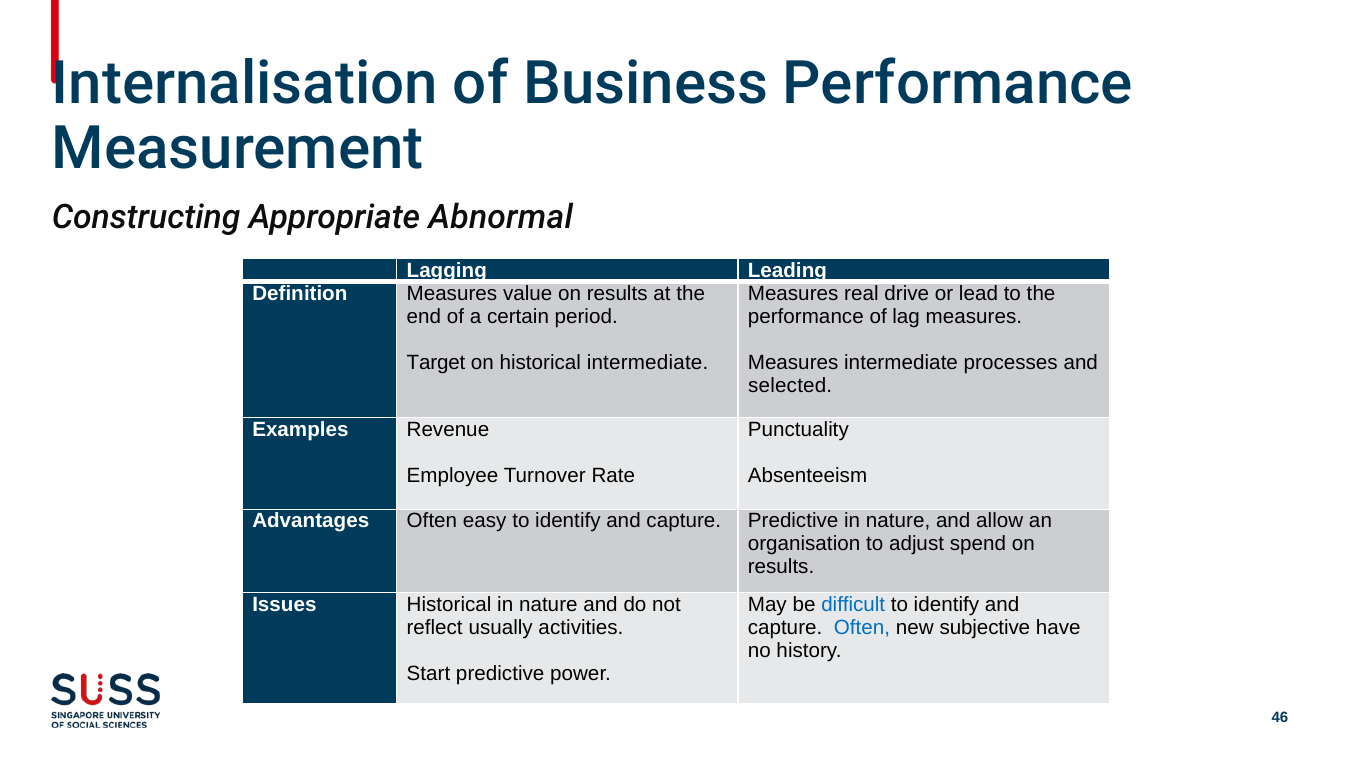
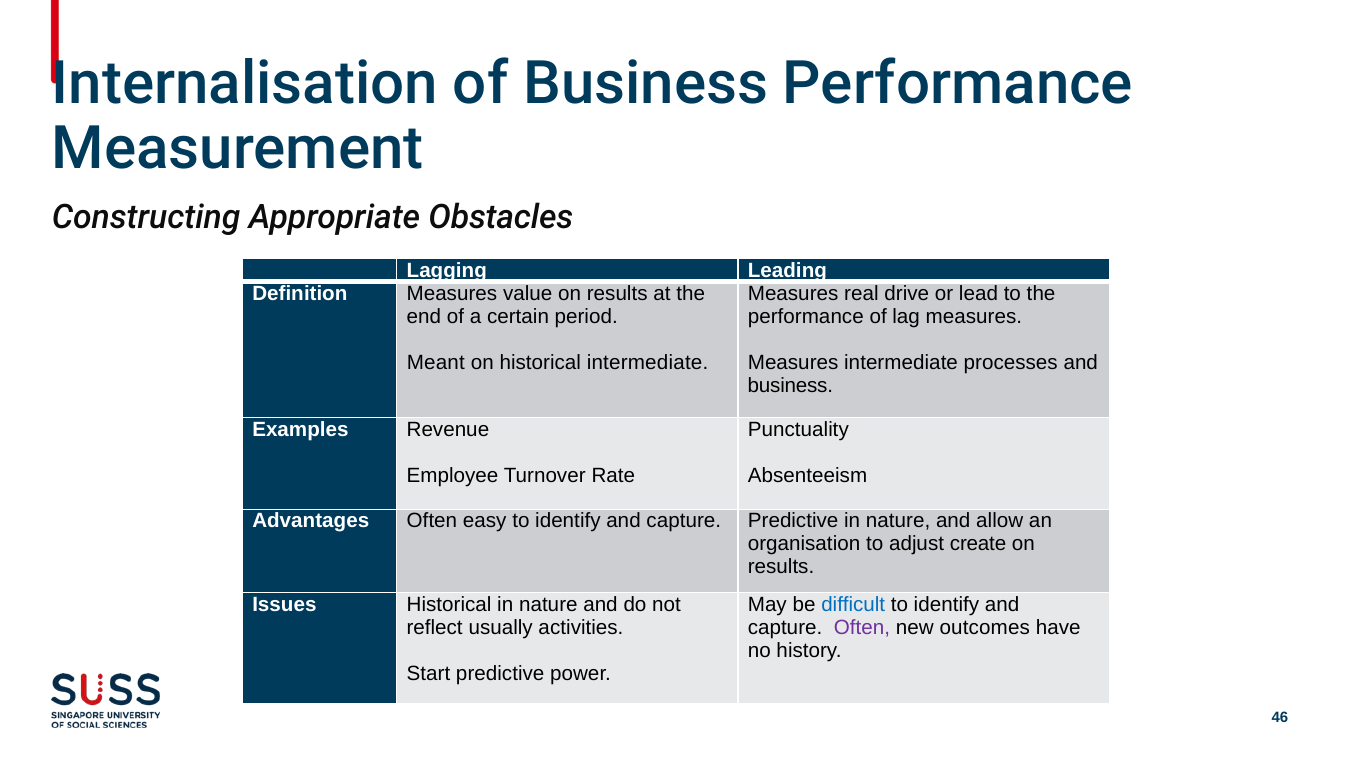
Abnormal: Abnormal -> Obstacles
Target: Target -> Meant
selected at (790, 385): selected -> business
spend: spend -> create
Often at (862, 627) colour: blue -> purple
subjective: subjective -> outcomes
